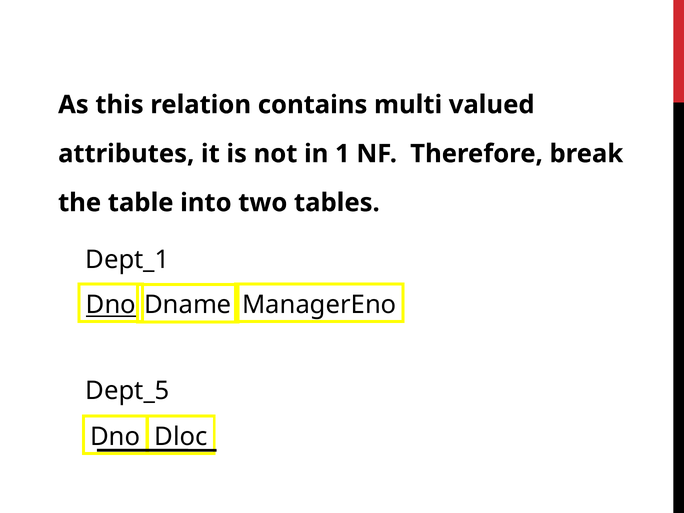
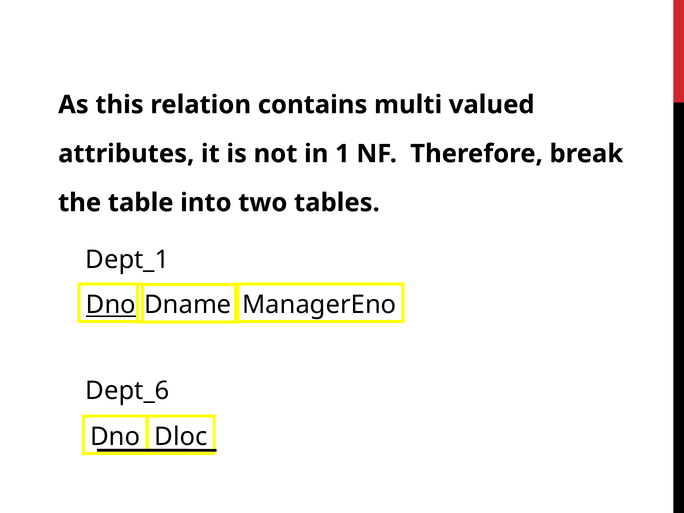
Dept_5: Dept_5 -> Dept_6
